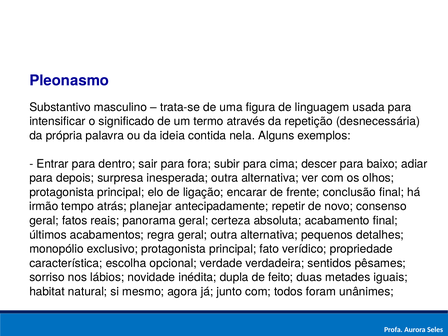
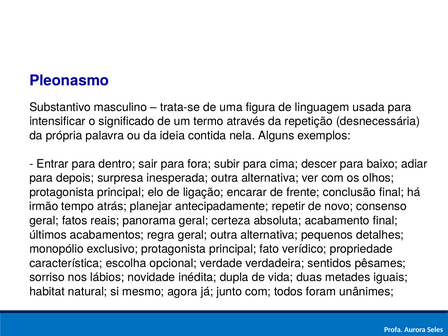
feito: feito -> vida
